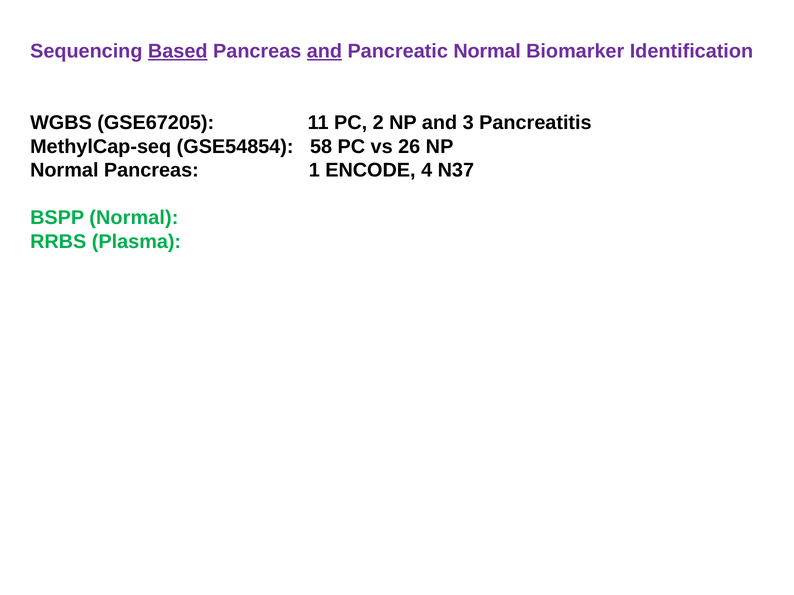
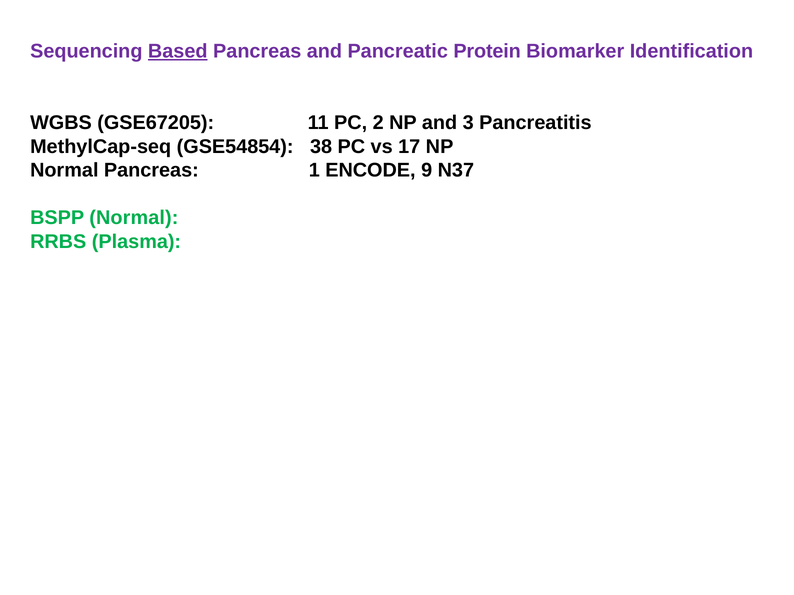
and at (324, 51) underline: present -> none
Pancreatic Normal: Normal -> Protein
58: 58 -> 38
26: 26 -> 17
4: 4 -> 9
